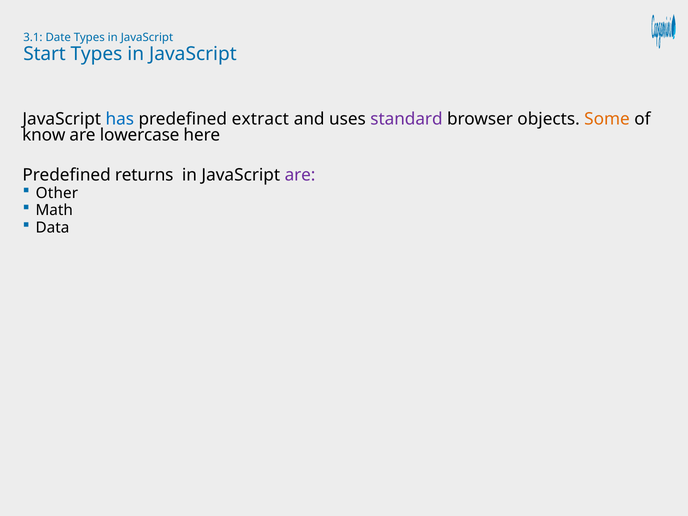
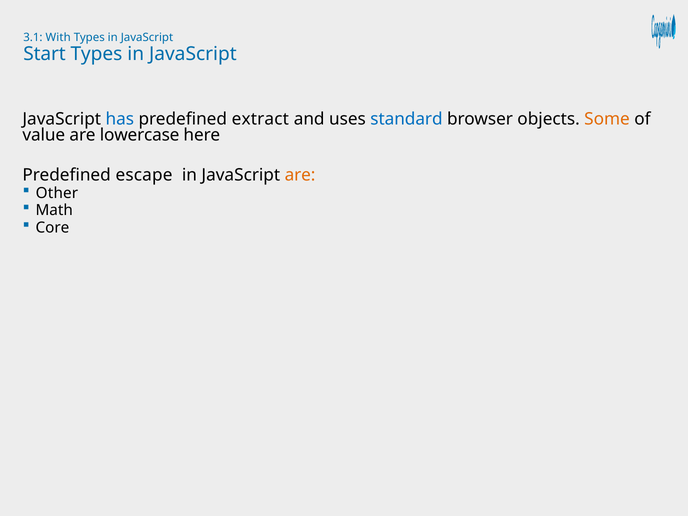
Date: Date -> With
standard colour: purple -> blue
know: know -> value
returns: returns -> escape
are at (300, 175) colour: purple -> orange
Data: Data -> Core
